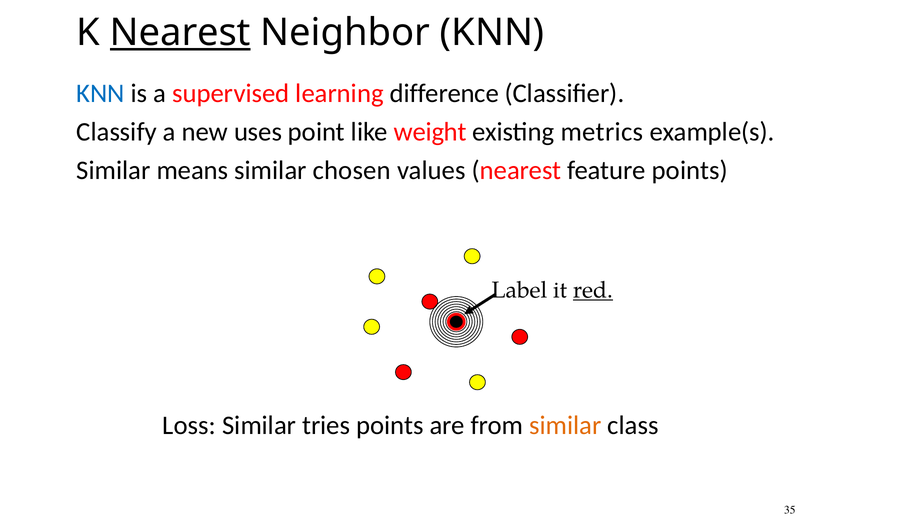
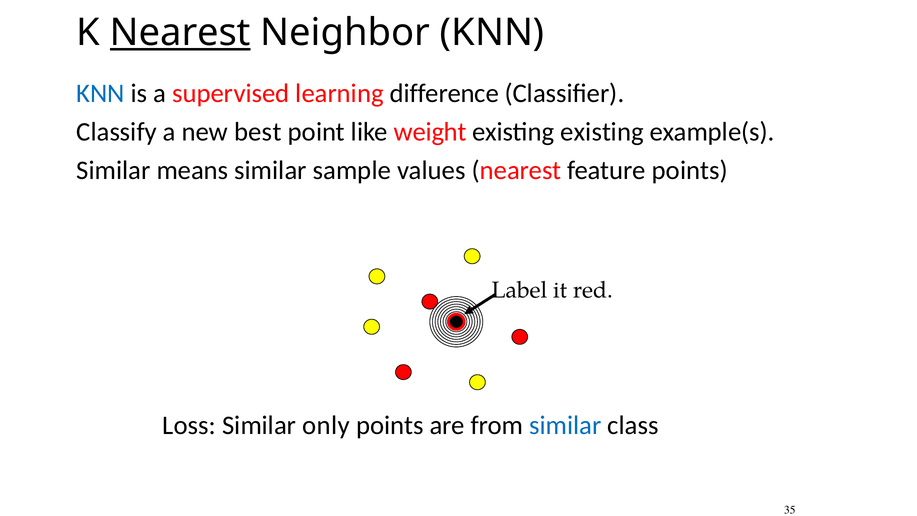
uses: uses -> best
existing metrics: metrics -> existing
chosen: chosen -> sample
red underline: present -> none
tries: tries -> only
similar at (565, 425) colour: orange -> blue
